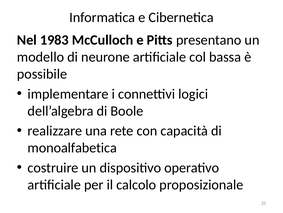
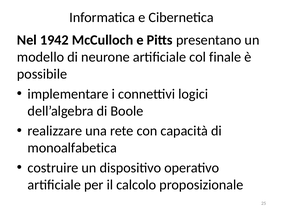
1983: 1983 -> 1942
bassa: bassa -> finale
